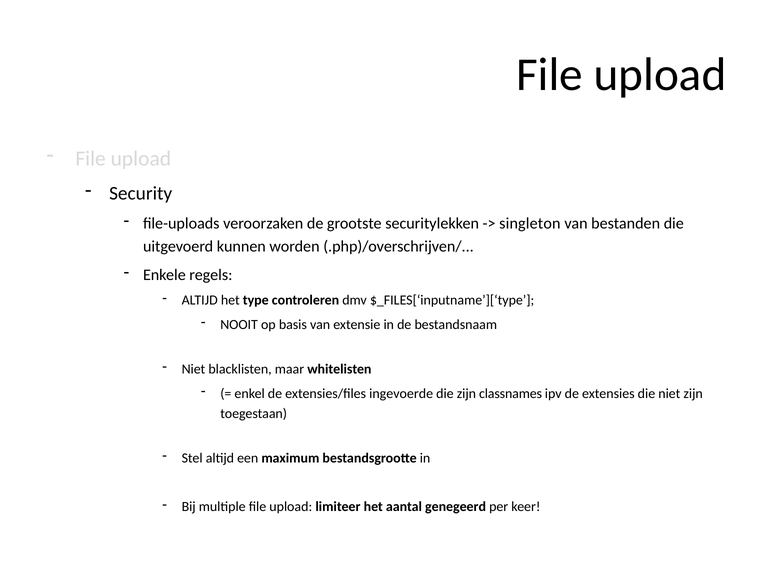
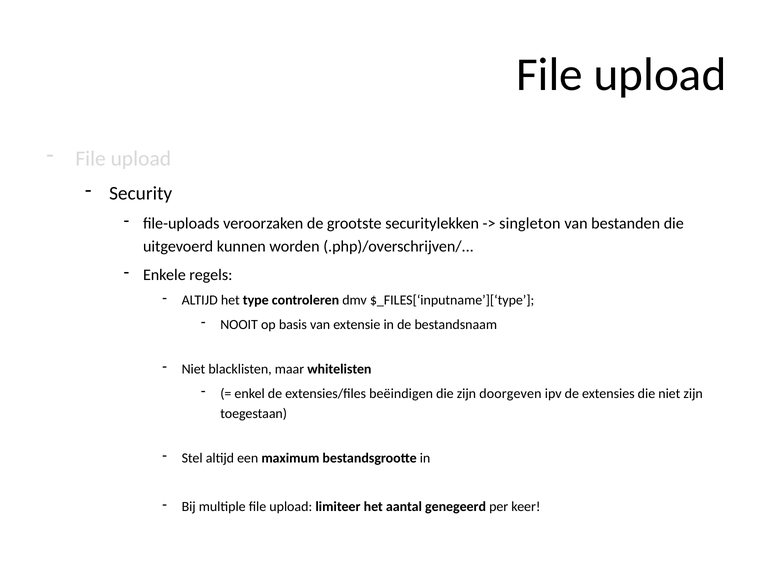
ingevoerde: ingevoerde -> beëindigen
classnames: classnames -> doorgeven
